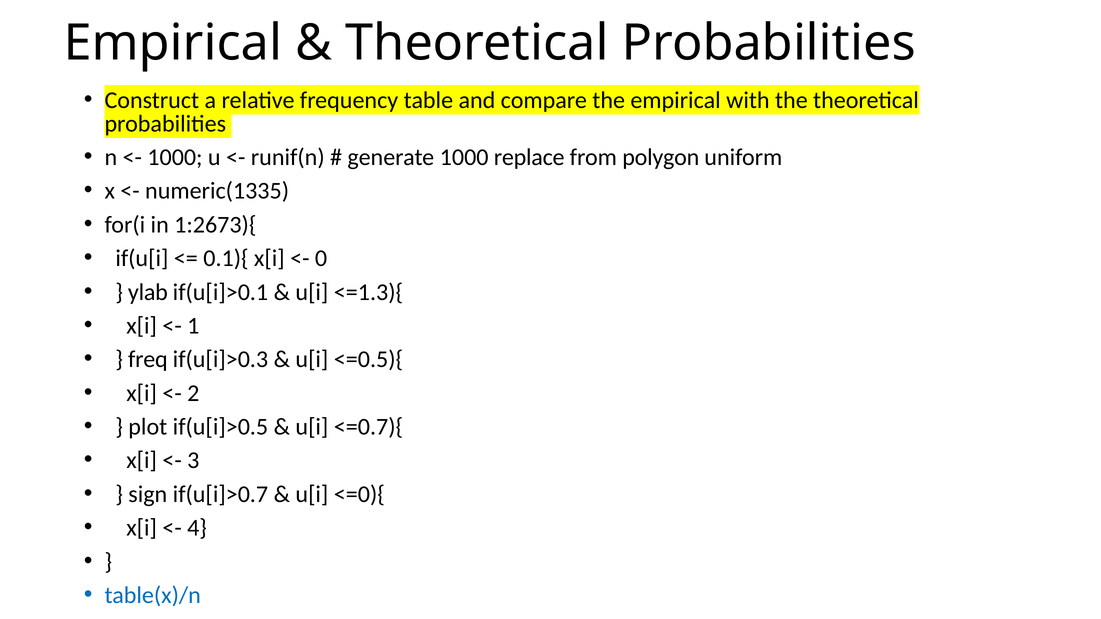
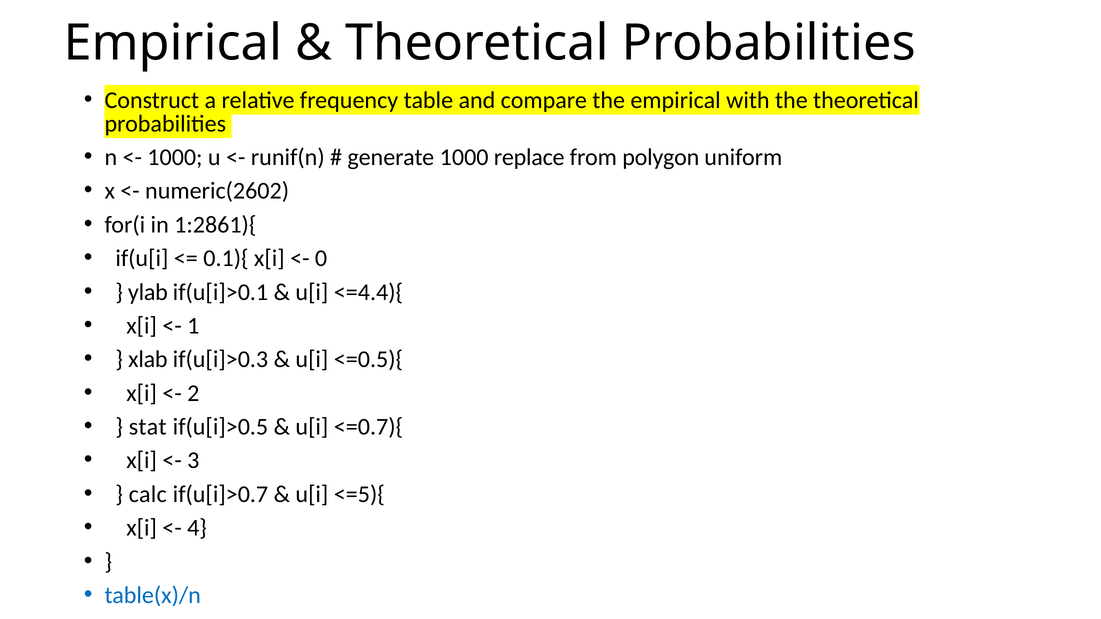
numeric(1335: numeric(1335 -> numeric(2602
1:2673){: 1:2673){ -> 1:2861){
<=1.3){: <=1.3){ -> <=4.4){
freq: freq -> xlab
plot: plot -> stat
sign: sign -> calc
<=0){: <=0){ -> <=5){
